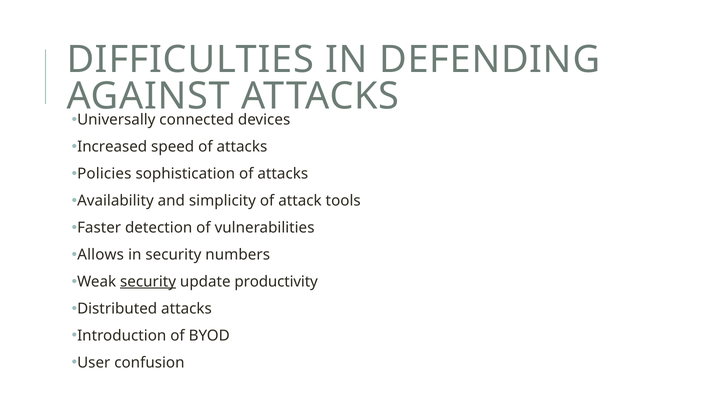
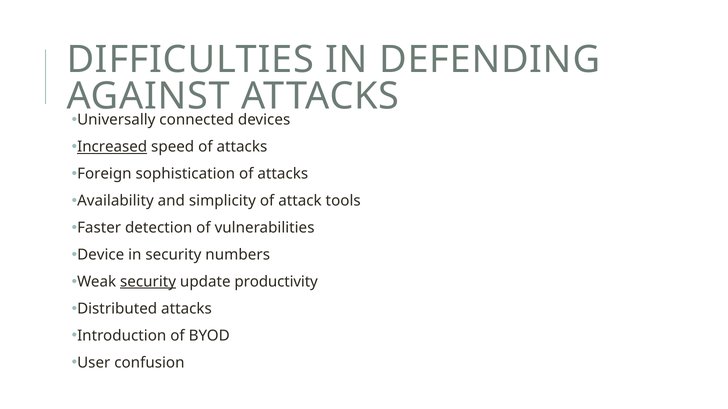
Increased underline: none -> present
Policies: Policies -> Foreign
Allows: Allows -> Device
